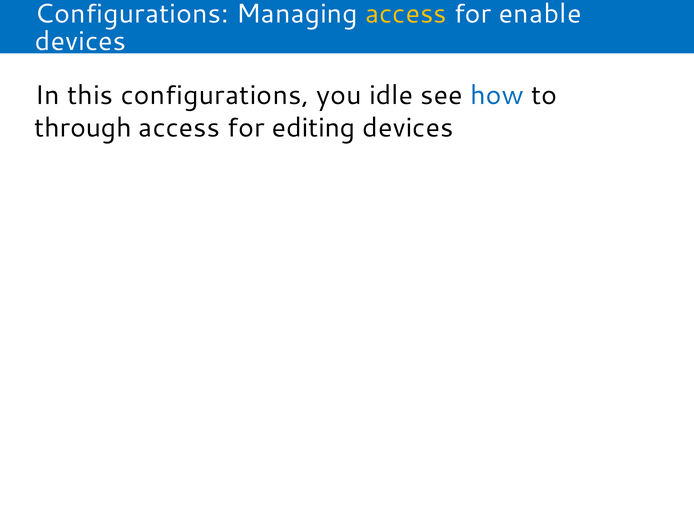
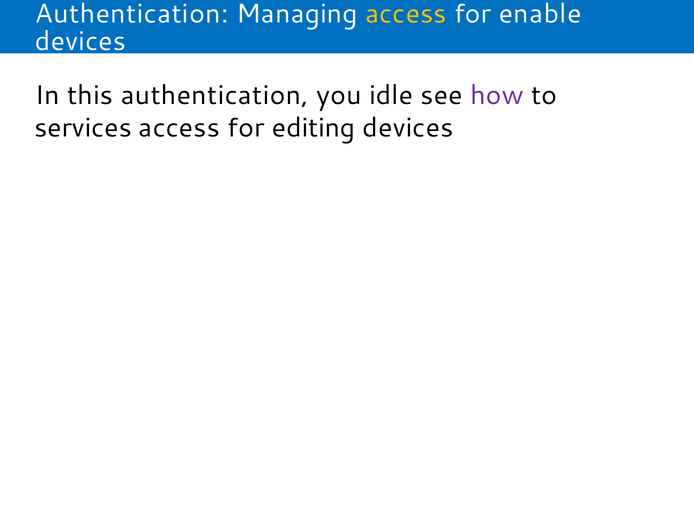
Configurations at (132, 14): Configurations -> Authentication
this configurations: configurations -> authentication
how colour: blue -> purple
through: through -> services
